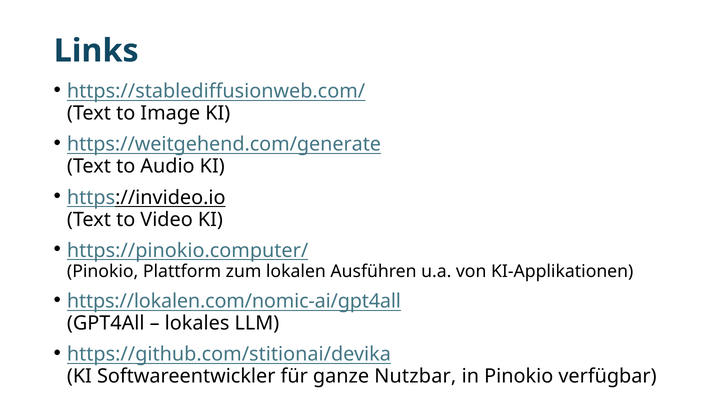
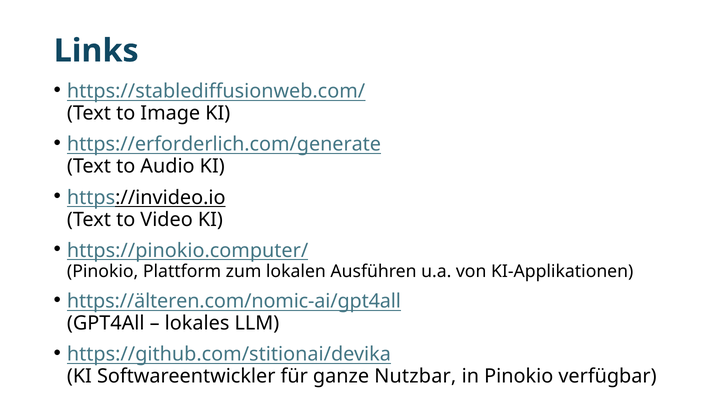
https://weitgehend.com/generate: https://weitgehend.com/generate -> https://erforderlich.com/generate
https://lokalen.com/nomic-ai/gpt4all: https://lokalen.com/nomic-ai/gpt4all -> https://älteren.com/nomic-ai/gpt4all
